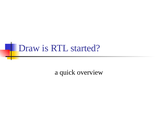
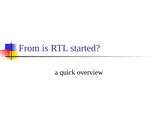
Draw: Draw -> From
